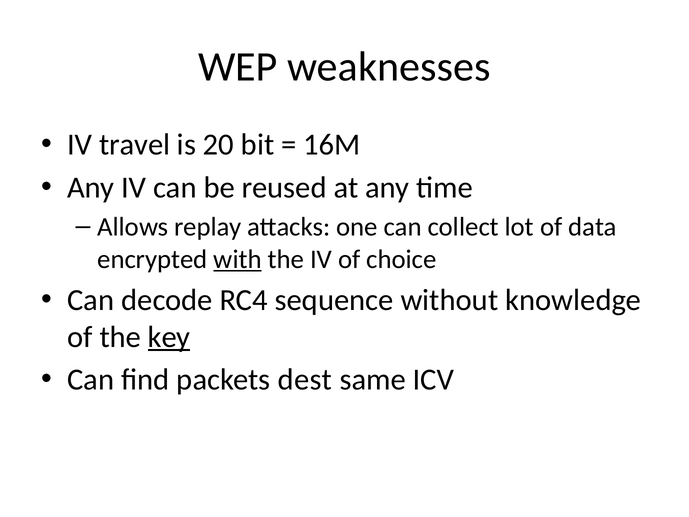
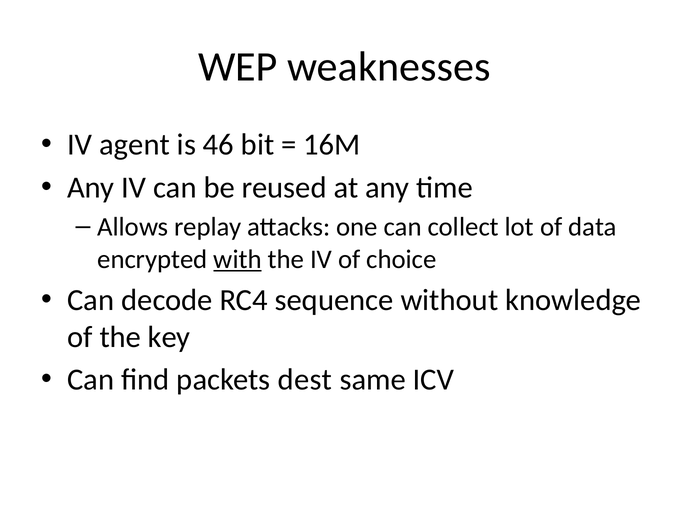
travel: travel -> agent
20: 20 -> 46
key underline: present -> none
